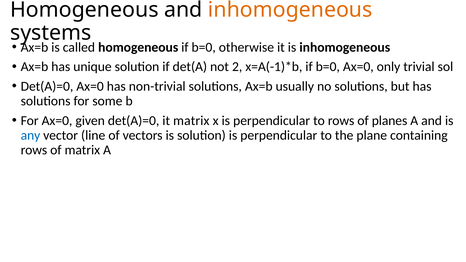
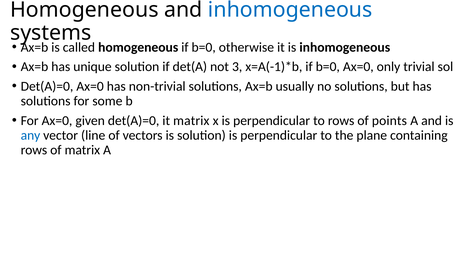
inhomogeneous at (290, 10) colour: orange -> blue
2: 2 -> 3
planes: planes -> points
